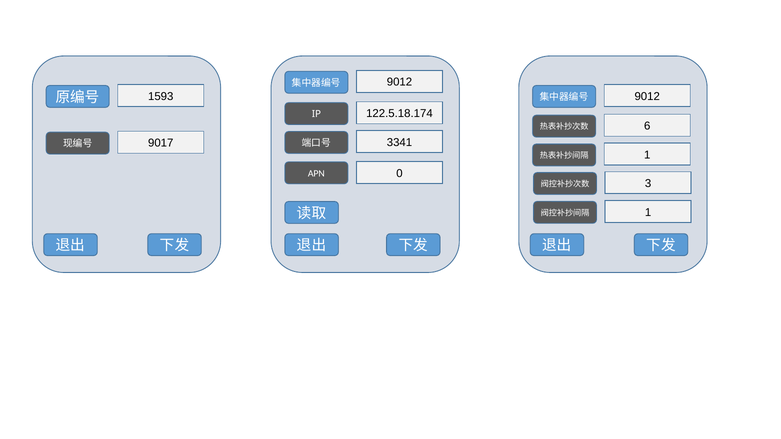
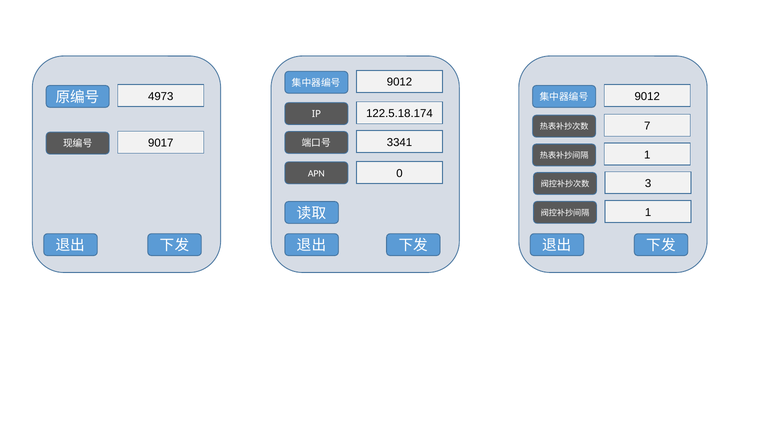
1593: 1593 -> 4973
6: 6 -> 7
